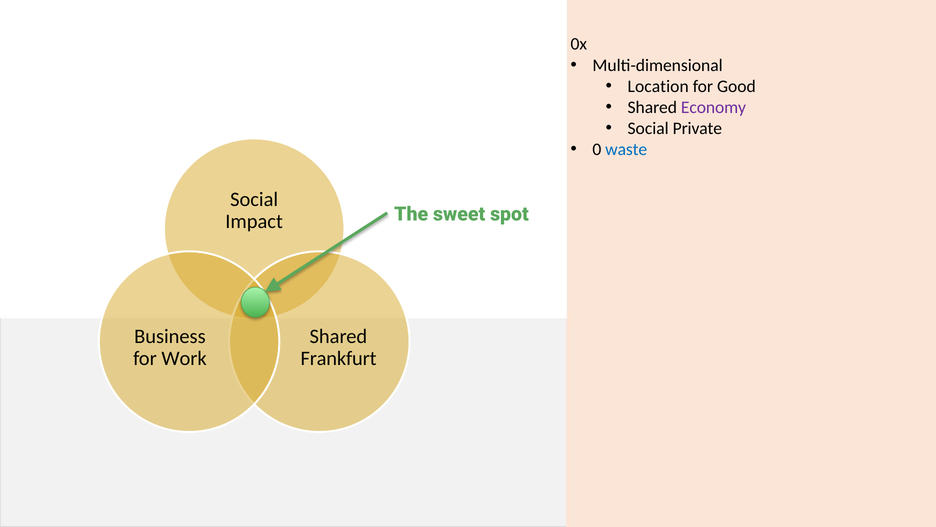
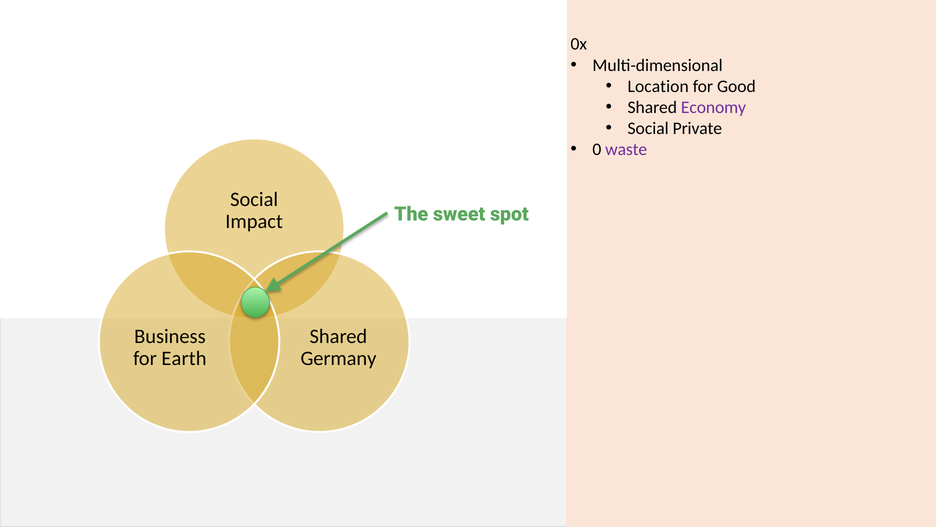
waste colour: blue -> purple
Work: Work -> Earth
Frankfurt: Frankfurt -> Germany
